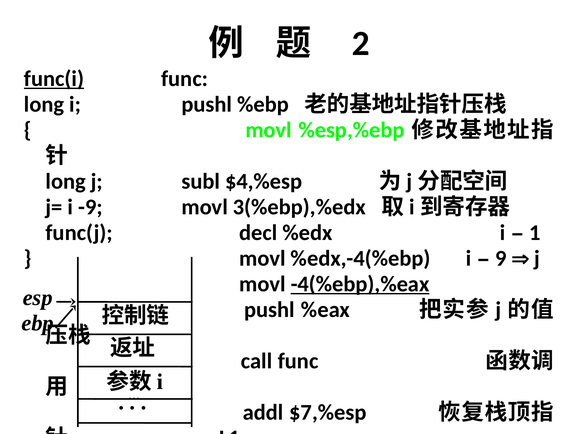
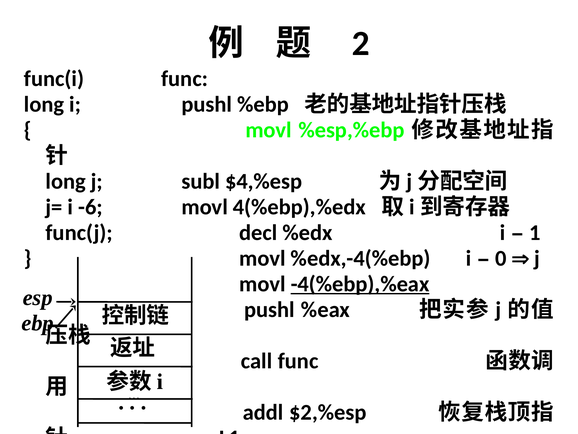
func(i underline: present -> none
-9: -9 -> -6
3(%ebp),%edx: 3(%ebp),%edx -> 4(%ebp),%edx
9: 9 -> 0
$7,%esp: $7,%esp -> $2,%esp
